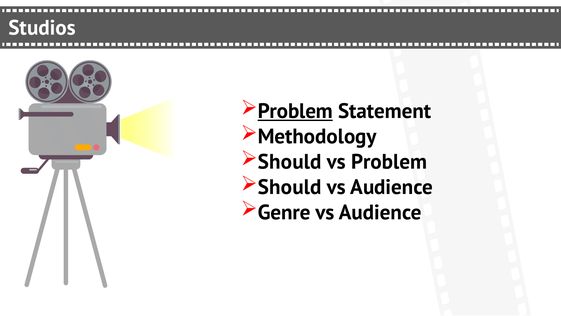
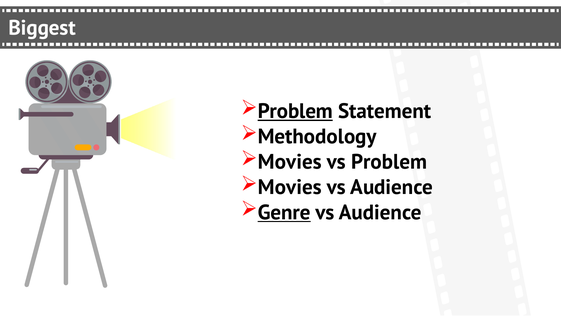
Studios: Studios -> Biggest
Should at (290, 162): Should -> Movies
Should at (290, 187): Should -> Movies
Genre underline: none -> present
